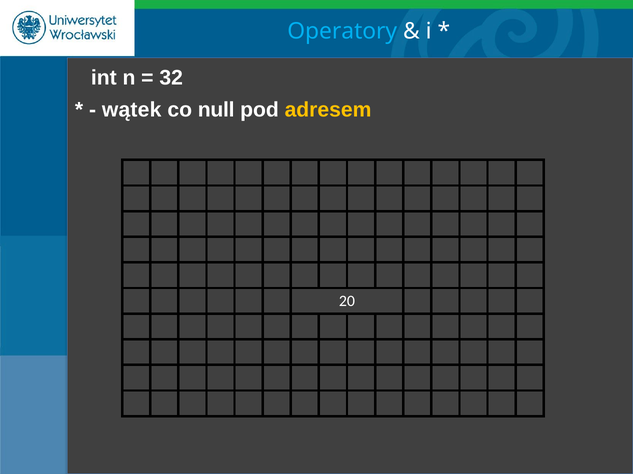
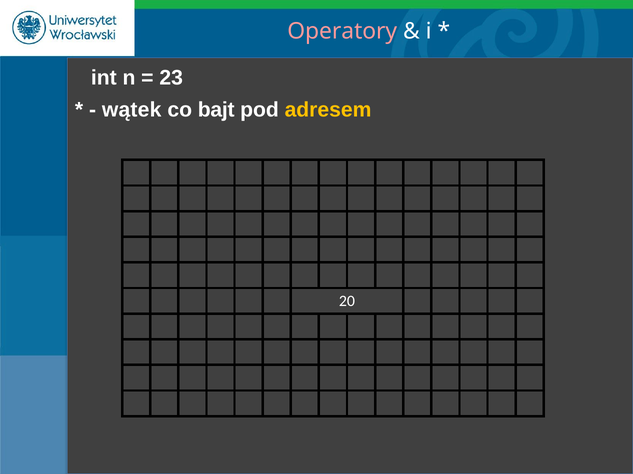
Operatory colour: light blue -> pink
32: 32 -> 23
null: null -> bajt
